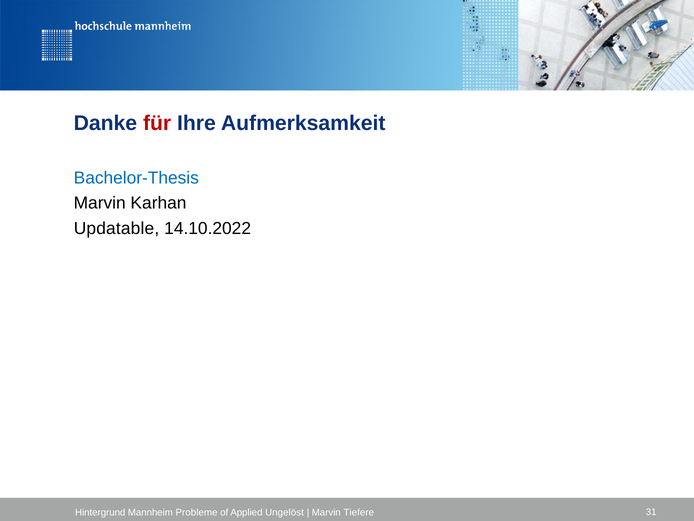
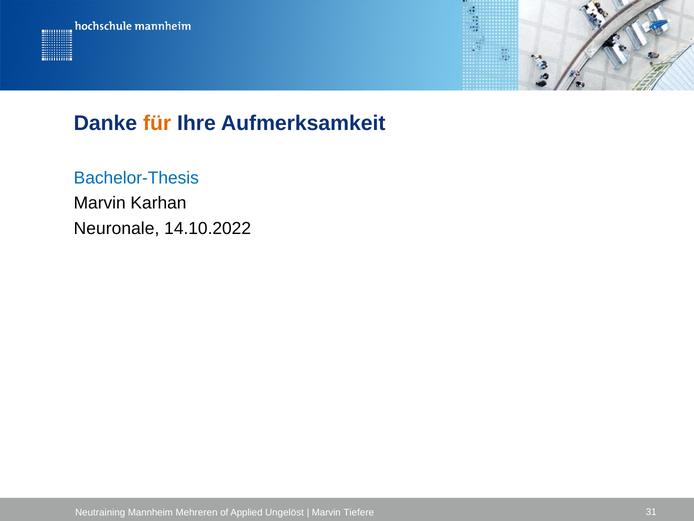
für colour: red -> orange
Updatable: Updatable -> Neuronale
Hintergrund: Hintergrund -> Neutraining
Probleme: Probleme -> Mehreren
